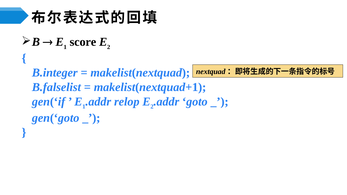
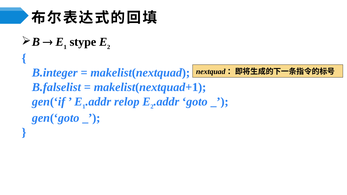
score: score -> stype
